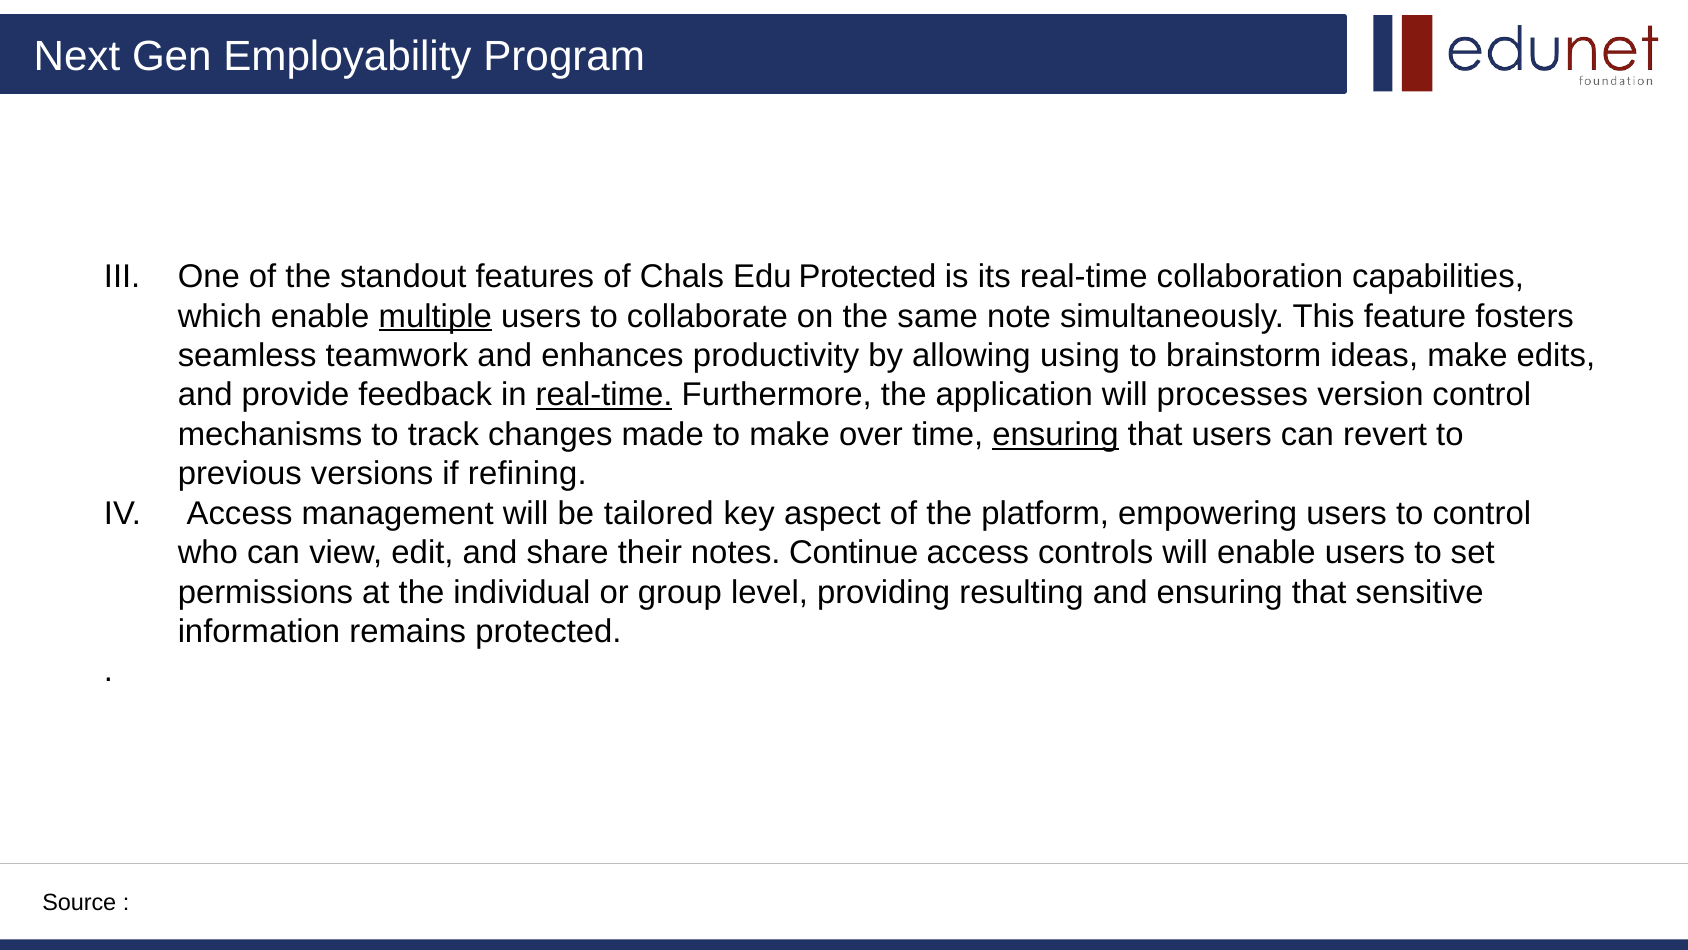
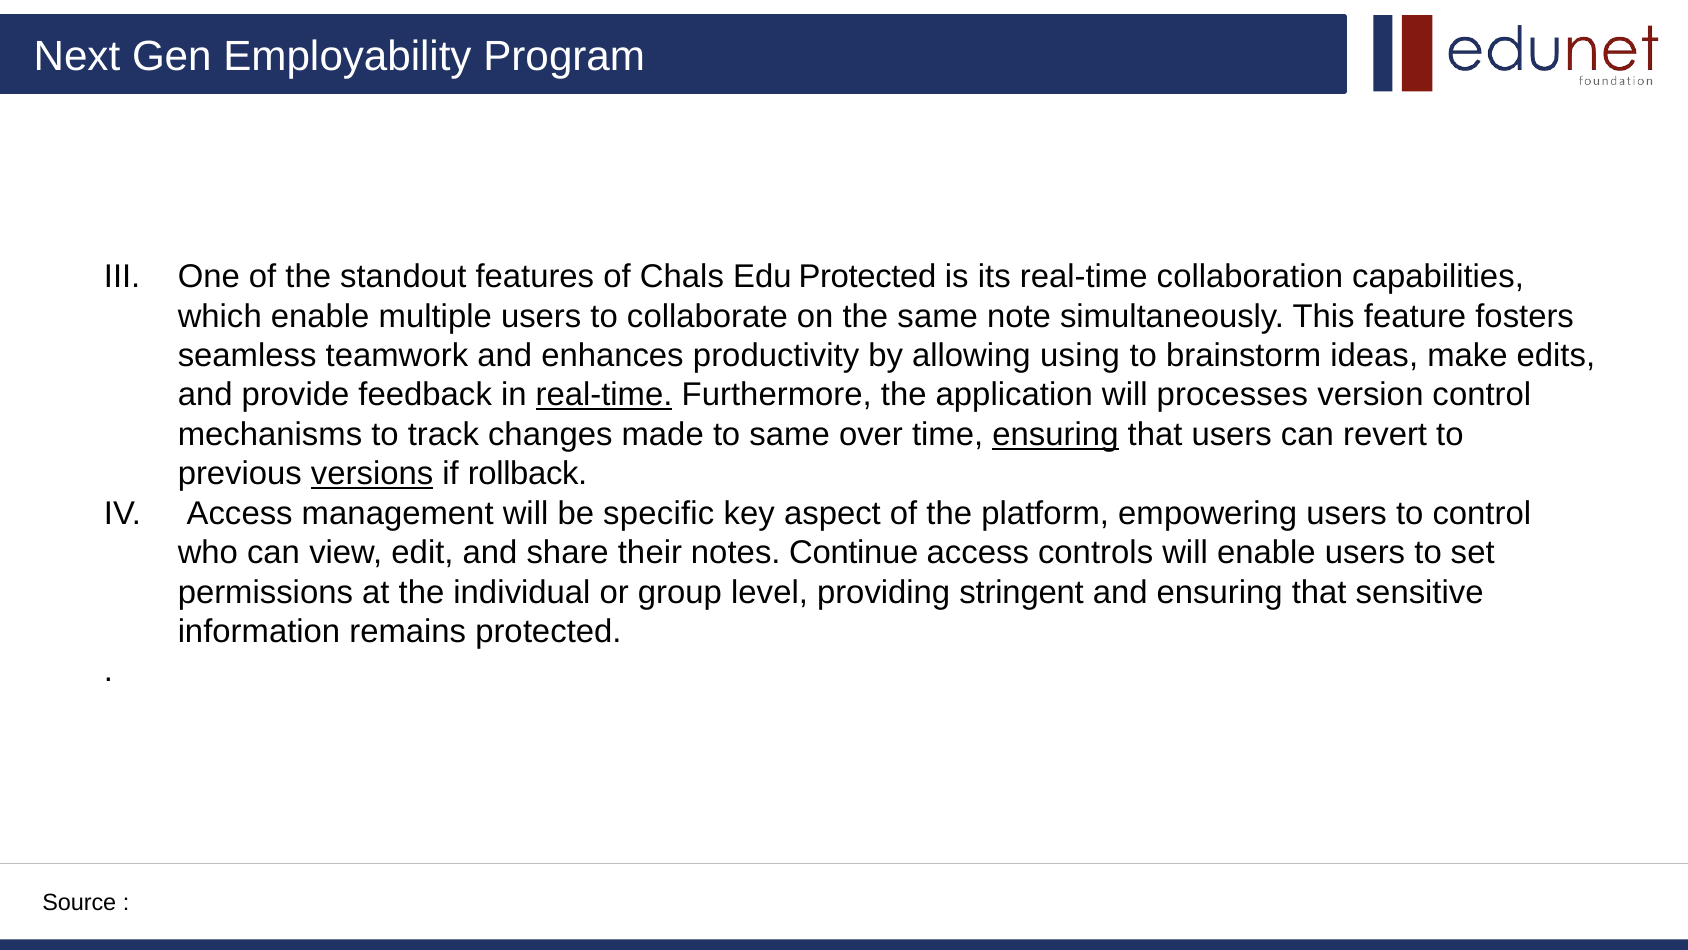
multiple underline: present -> none
to make: make -> same
versions underline: none -> present
refining: refining -> rollback
tailored: tailored -> specific
resulting: resulting -> stringent
